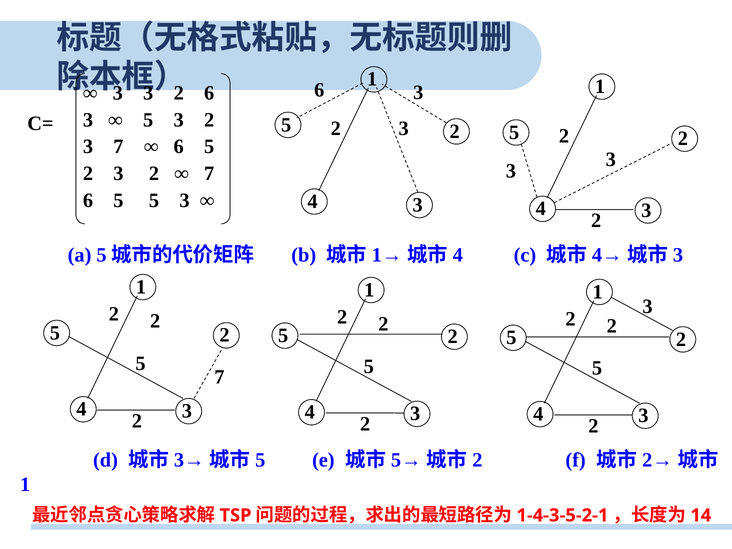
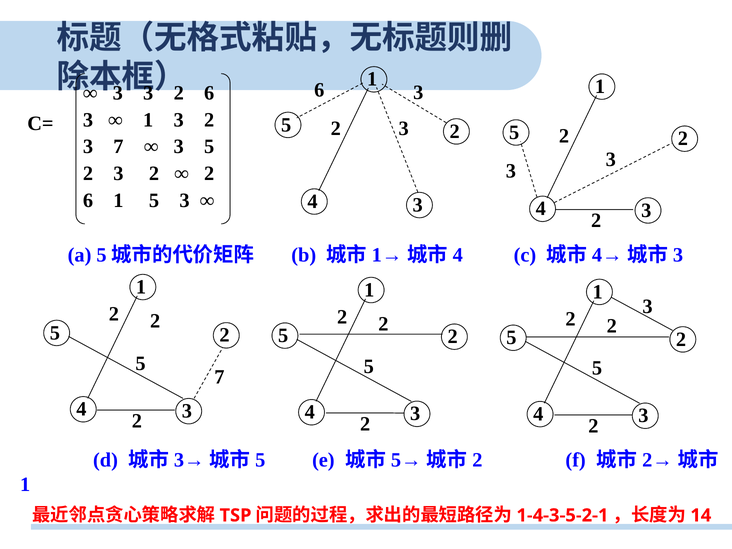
5 at (148, 120): 5 -> 1
6 at (179, 147): 6 -> 3
7 at (209, 174): 7 -> 2
5 at (118, 200): 5 -> 1
